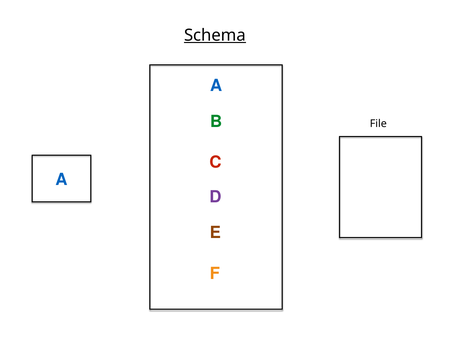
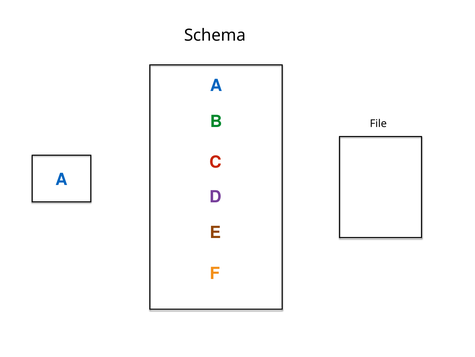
Schema underline: present -> none
